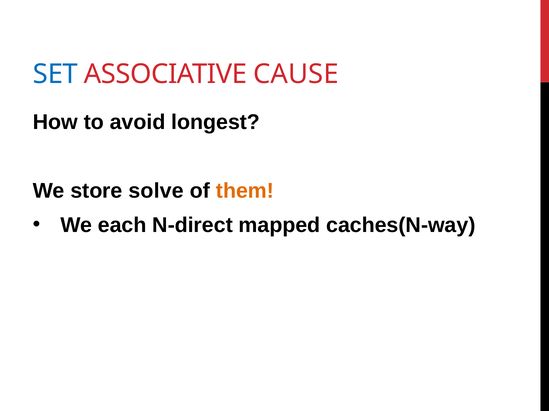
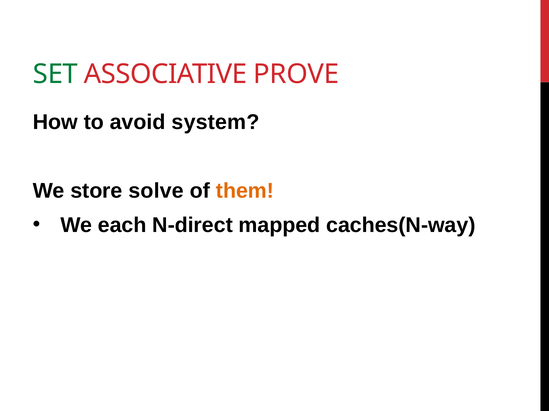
SET colour: blue -> green
CAUSE: CAUSE -> PROVE
longest: longest -> system
